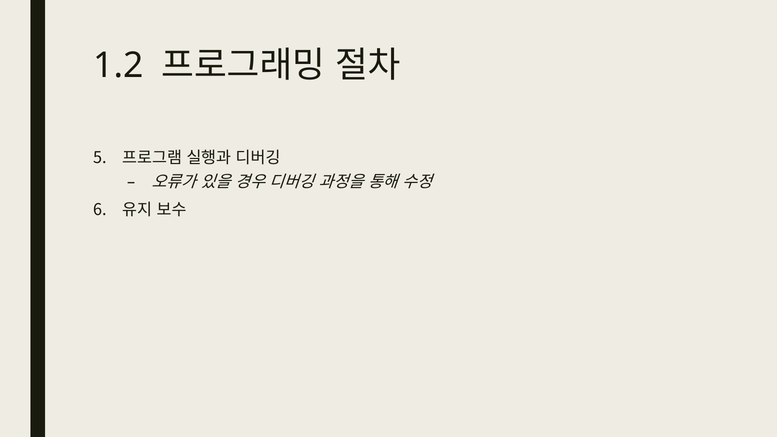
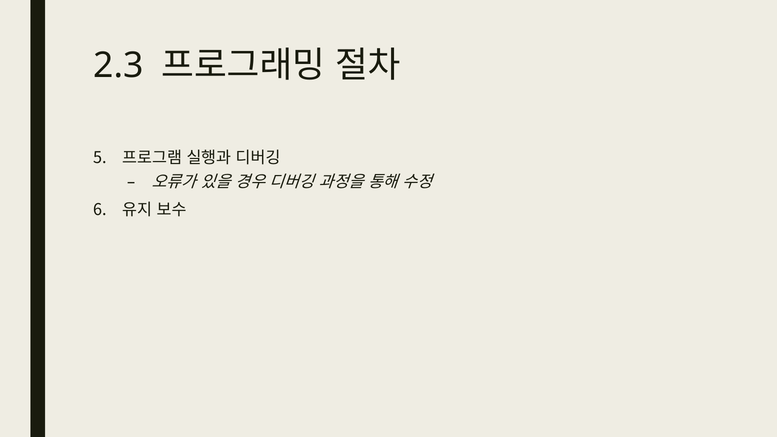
1.2: 1.2 -> 2.3
